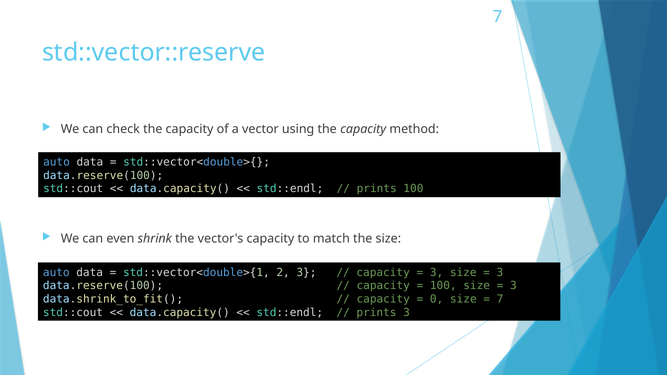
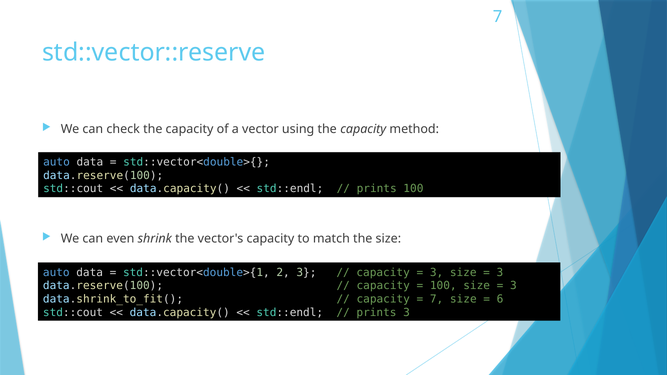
0 at (437, 299): 0 -> 7
7 at (500, 299): 7 -> 6
